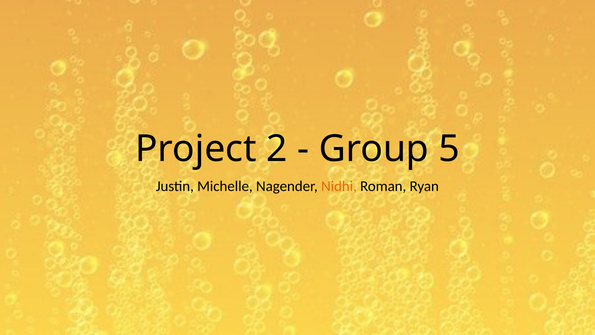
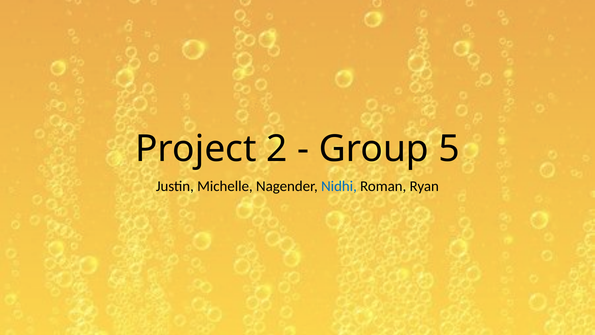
Nidhi colour: orange -> blue
